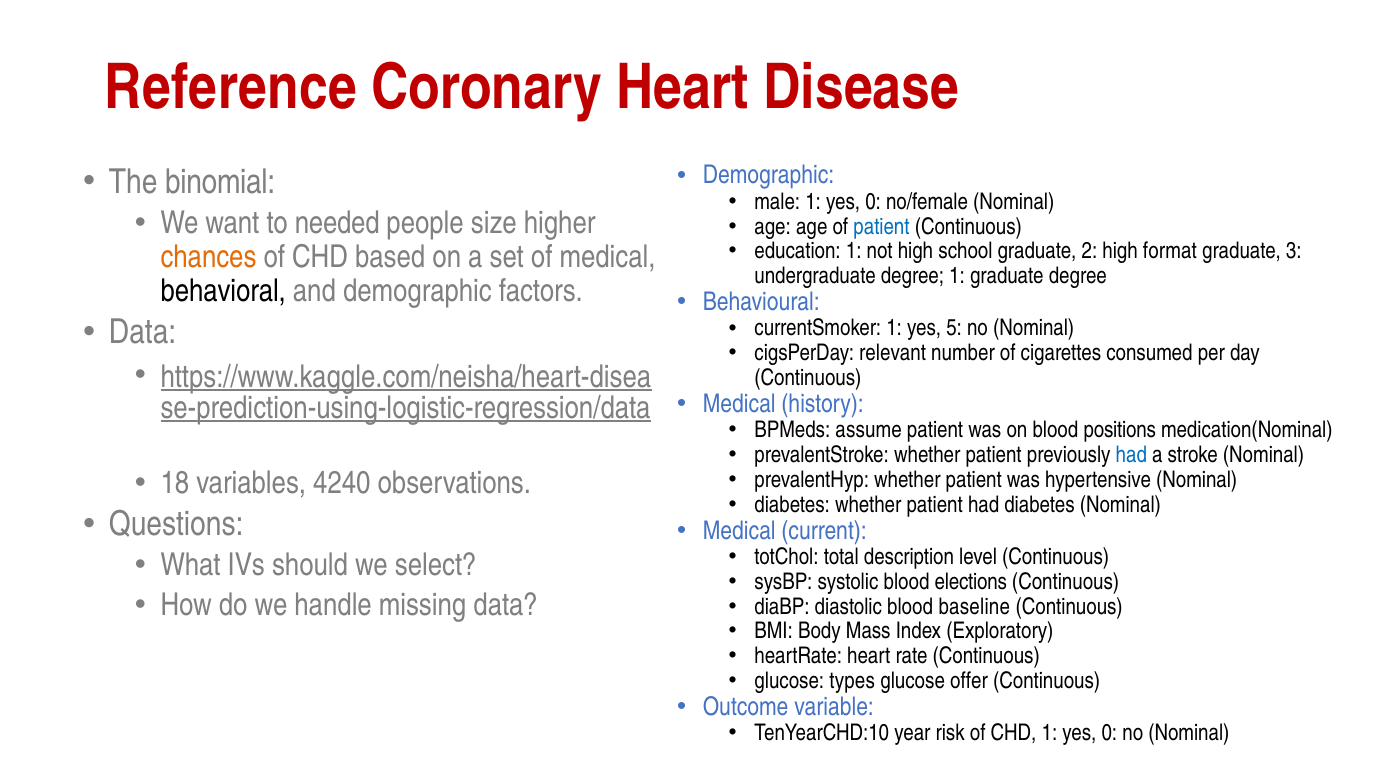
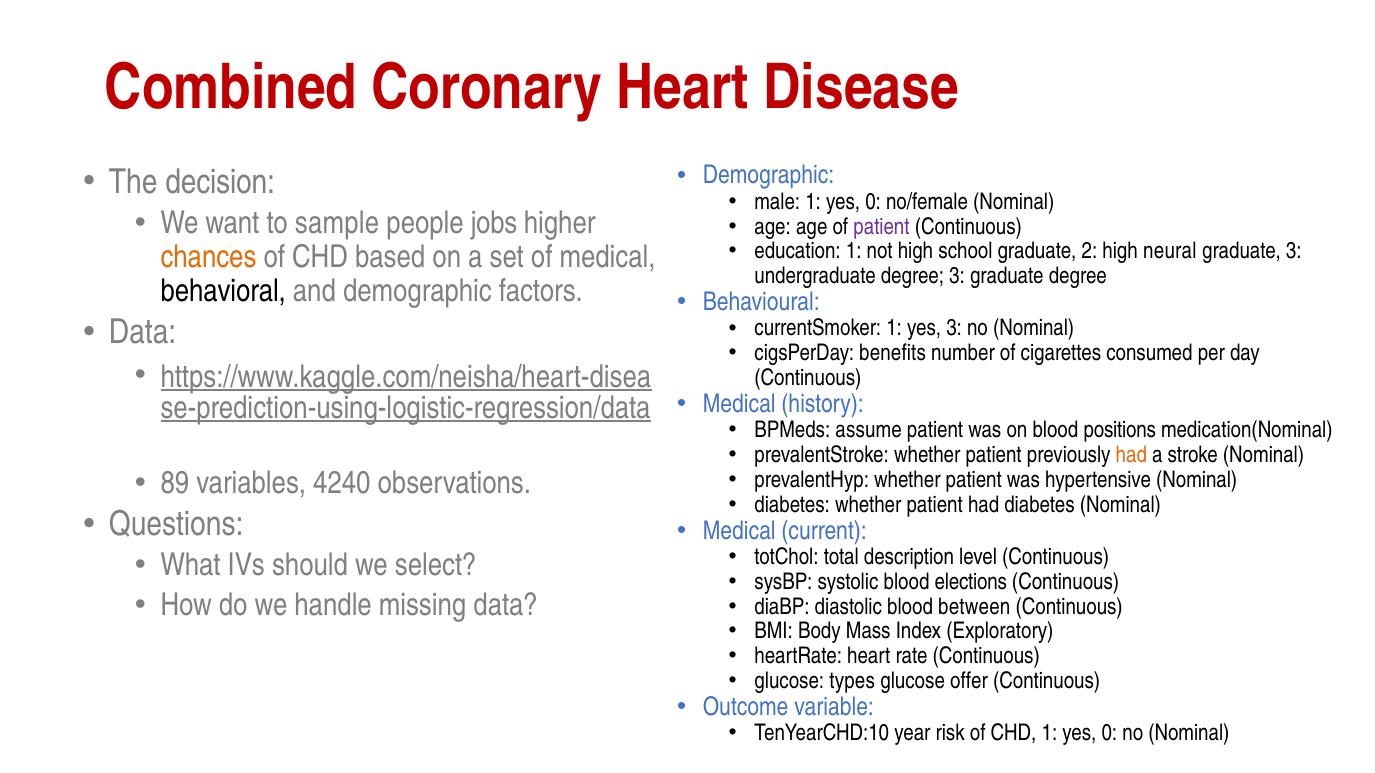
Reference: Reference -> Combined
binomial: binomial -> decision
needed: needed -> sample
size: size -> jobs
patient at (882, 227) colour: blue -> purple
format: format -> neural
degree 1: 1 -> 3
yes 5: 5 -> 3
relevant: relevant -> benefits
had at (1131, 455) colour: blue -> orange
18: 18 -> 89
baseline: baseline -> between
